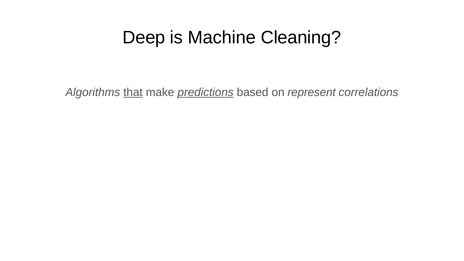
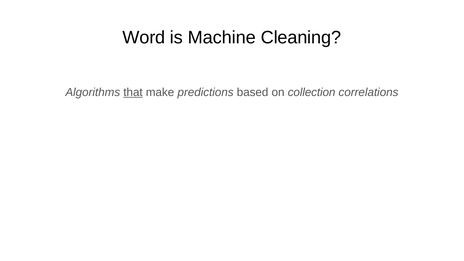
Deep: Deep -> Word
predictions underline: present -> none
represent: represent -> collection
